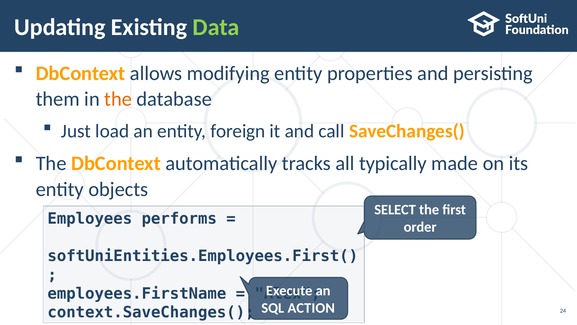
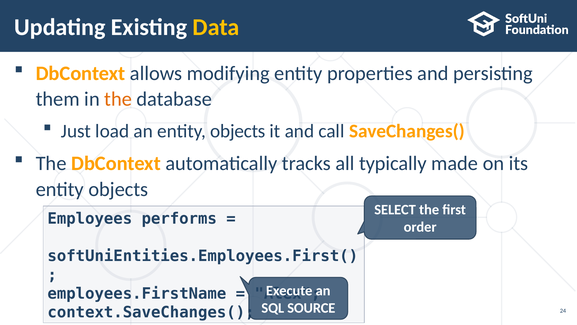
Data colour: light green -> yellow
an entity foreign: foreign -> objects
ACTION: ACTION -> SOURCE
